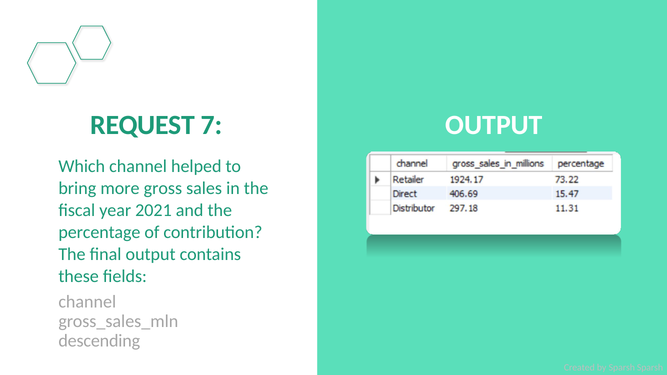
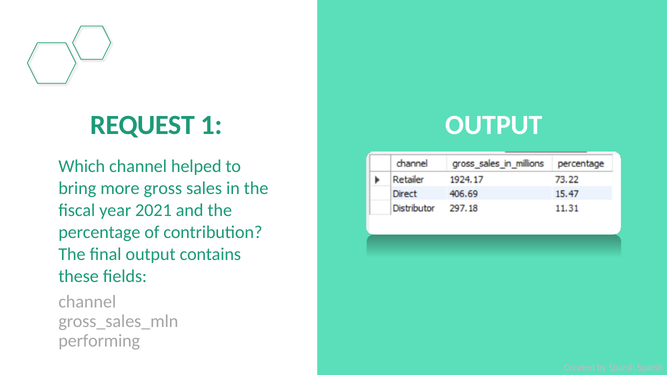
7: 7 -> 1
descending: descending -> performing
